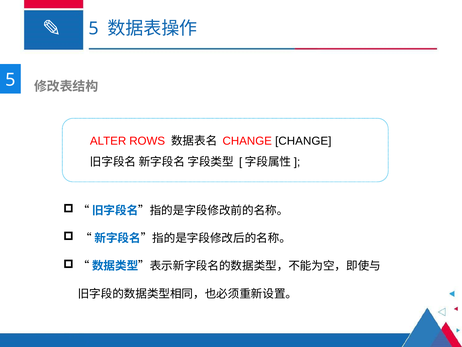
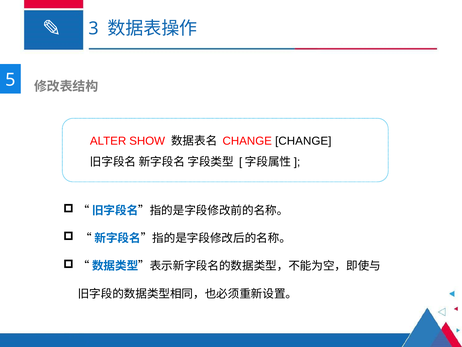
5 at (94, 29): 5 -> 3
ROWS: ROWS -> SHOW
